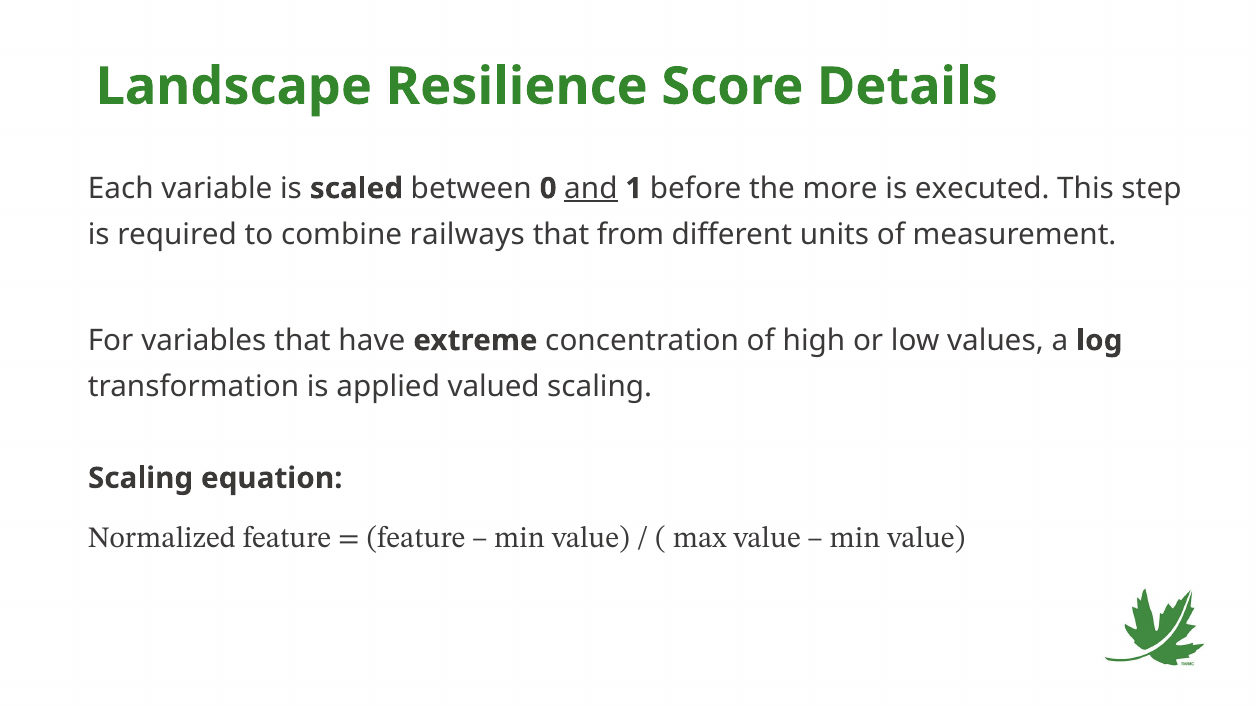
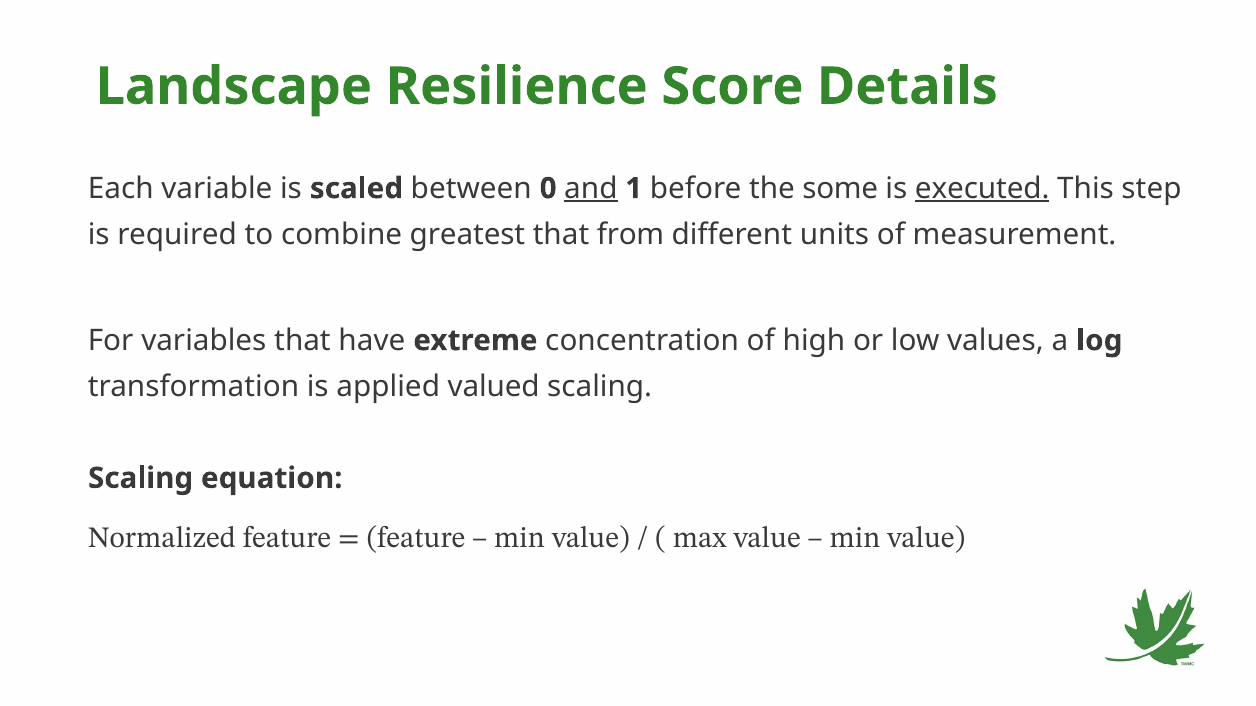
more: more -> some
executed underline: none -> present
railways: railways -> greatest
